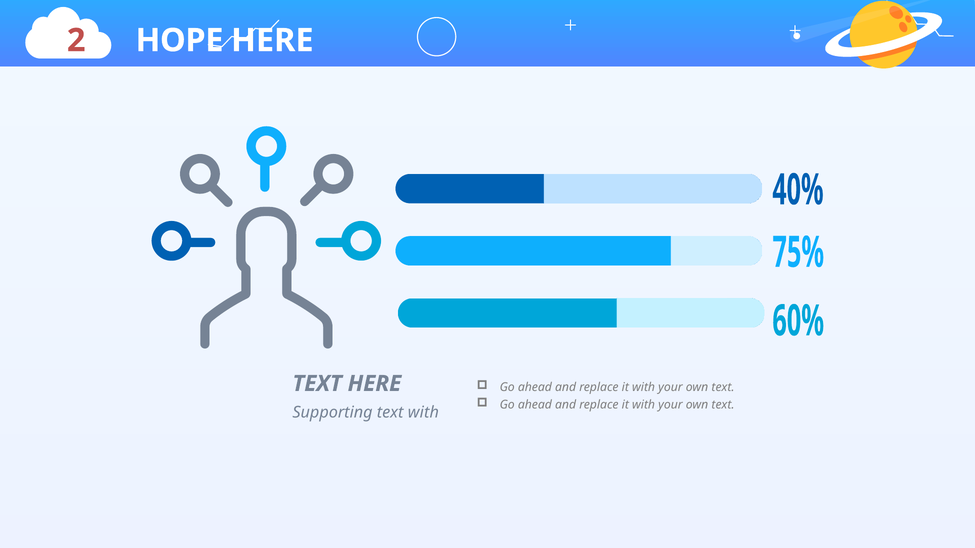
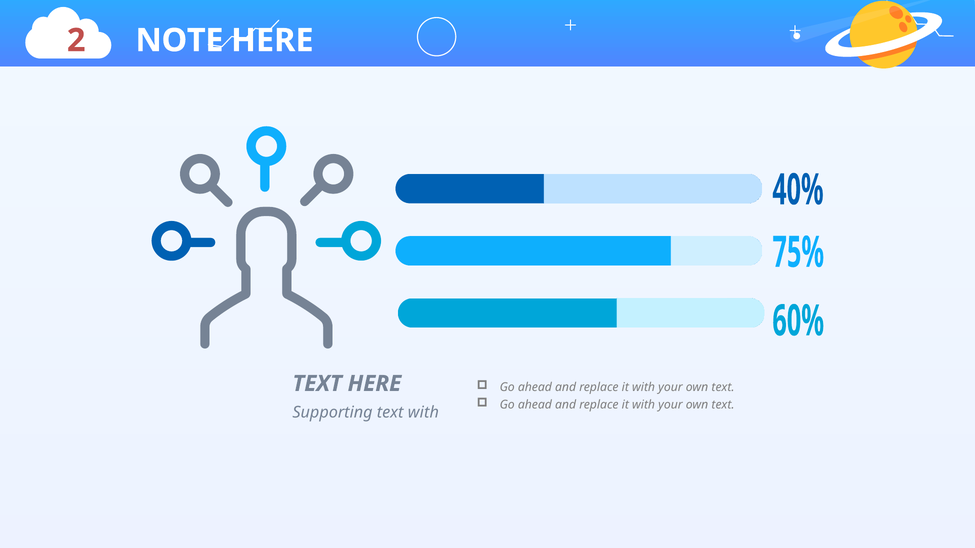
HOPE: HOPE -> NOTE
